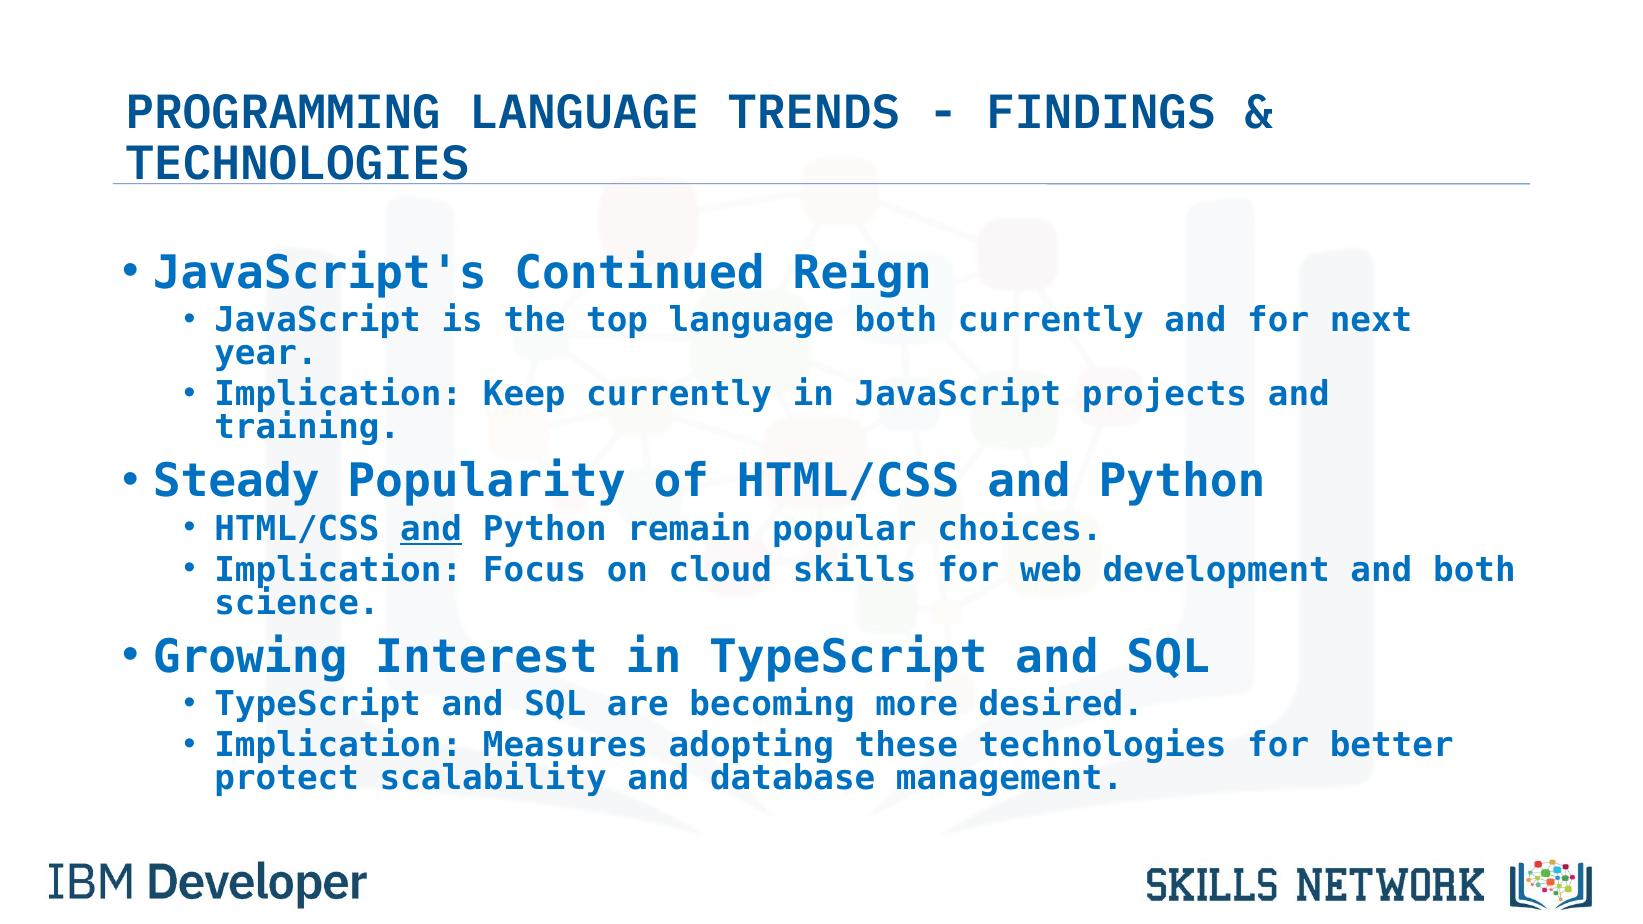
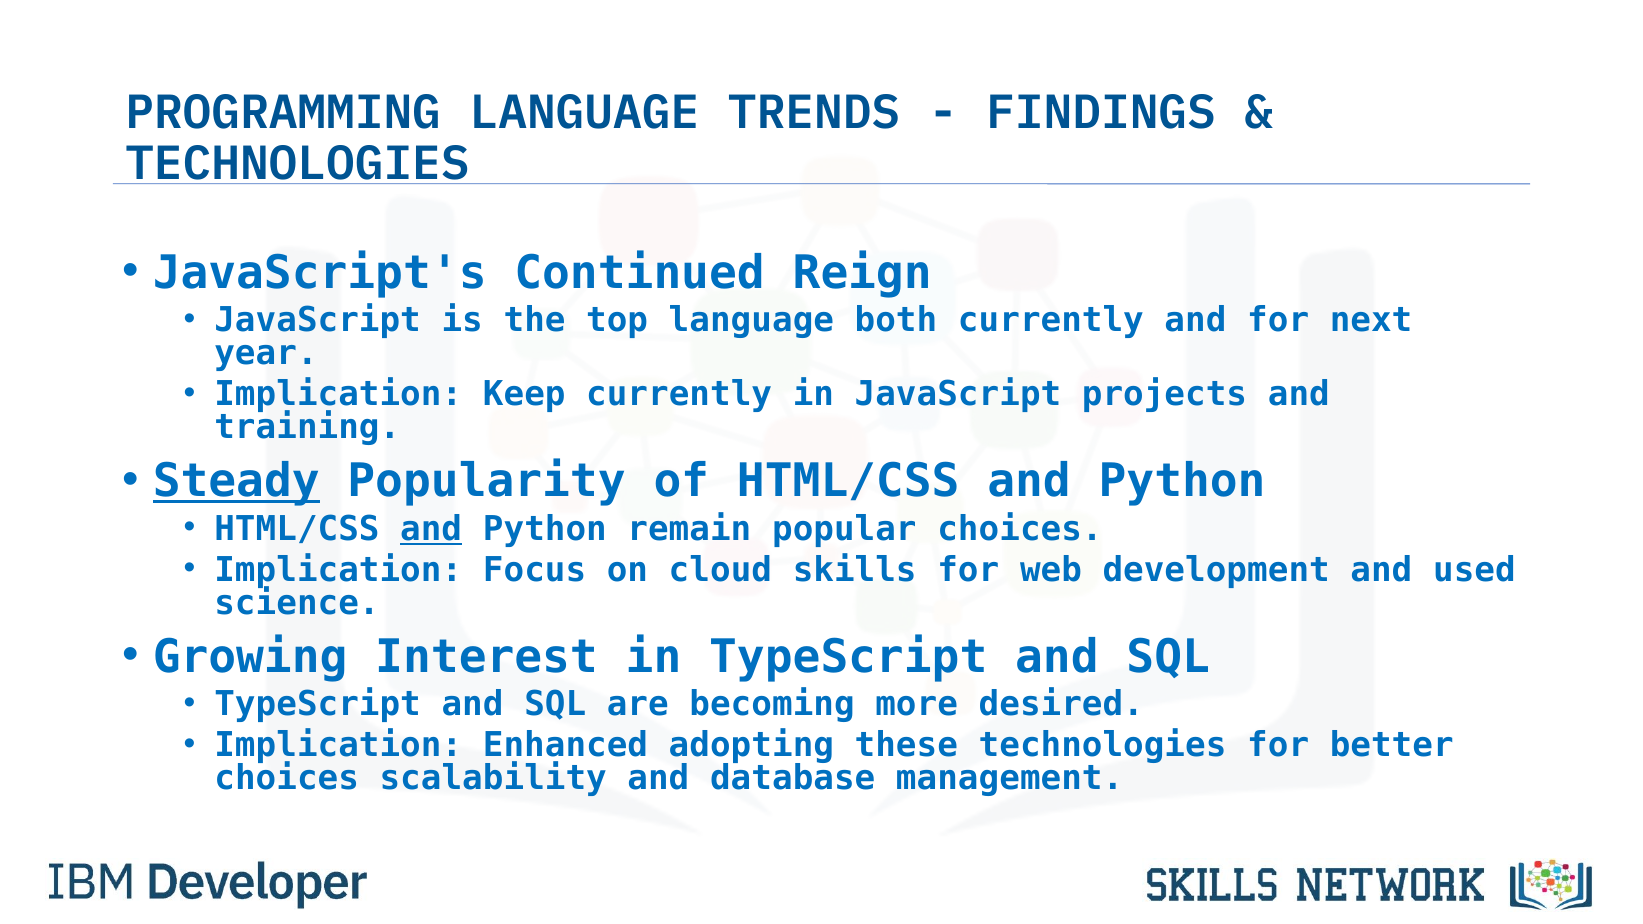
Steady underline: none -> present
and both: both -> used
Measures: Measures -> Enhanced
protect at (287, 779): protect -> choices
